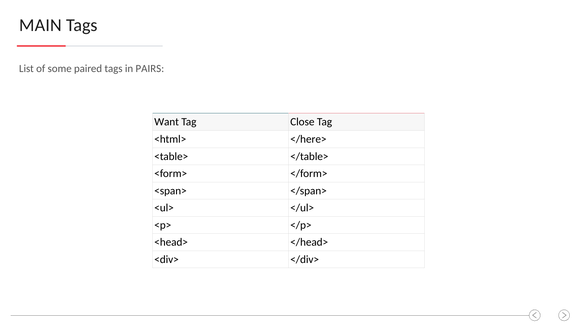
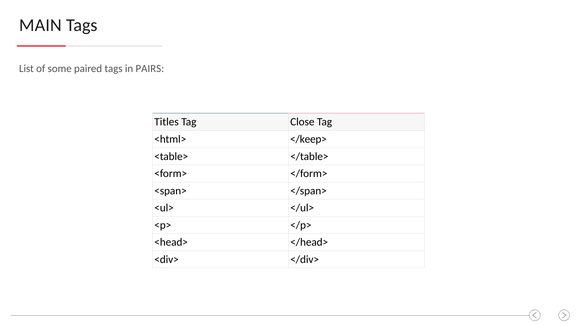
Want: Want -> Titles
</here>: </here> -> </keep>
